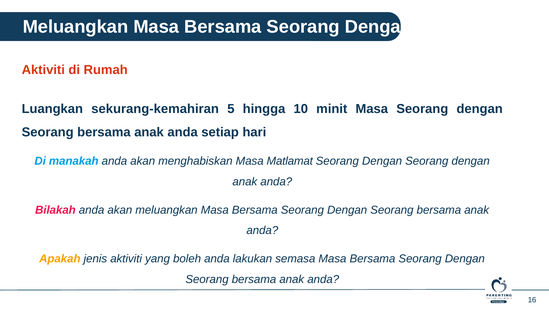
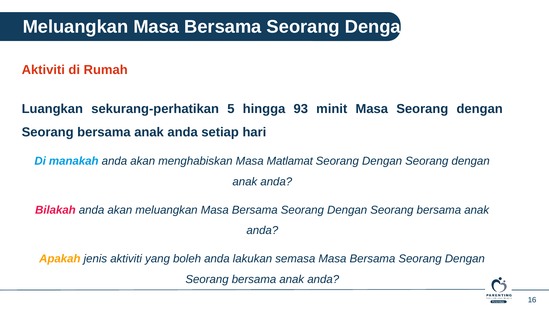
sekurang-kemahiran: sekurang-kemahiran -> sekurang-perhatikan
10: 10 -> 93
